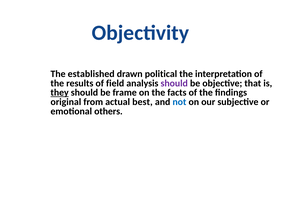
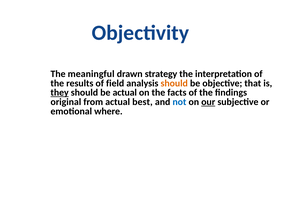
established: established -> meaningful
political: political -> strategy
should at (174, 83) colour: purple -> orange
be frame: frame -> actual
our underline: none -> present
others: others -> where
